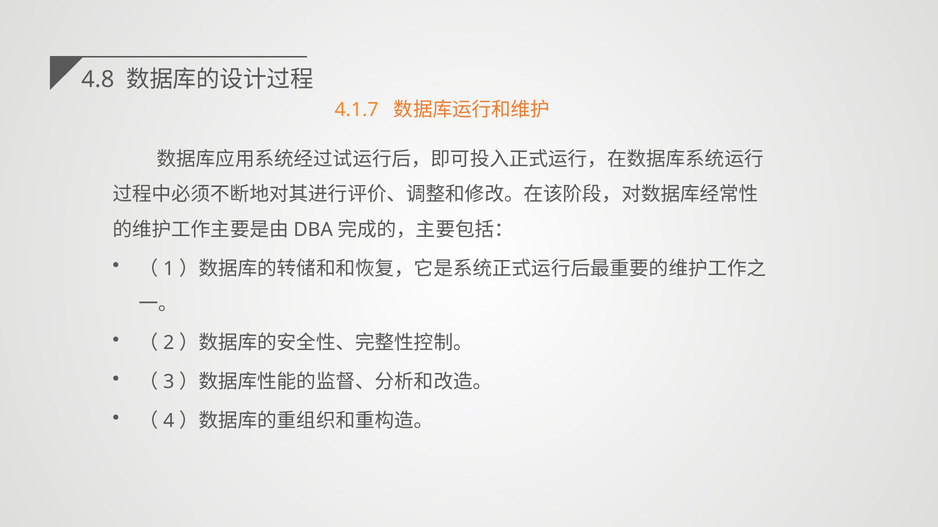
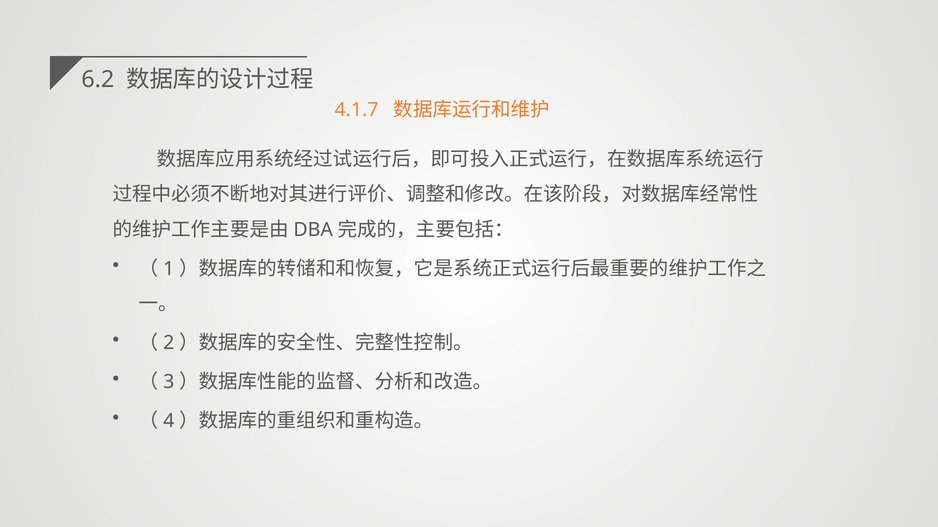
4.8: 4.8 -> 6.2
